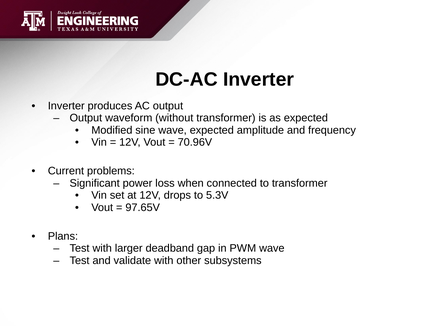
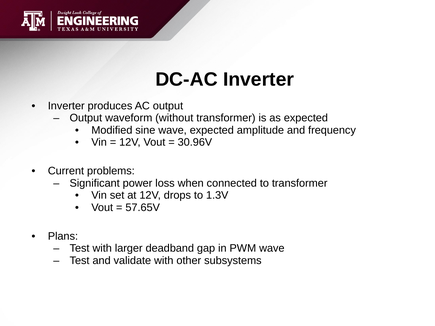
70.96V: 70.96V -> 30.96V
5.3V: 5.3V -> 1.3V
97.65V: 97.65V -> 57.65V
